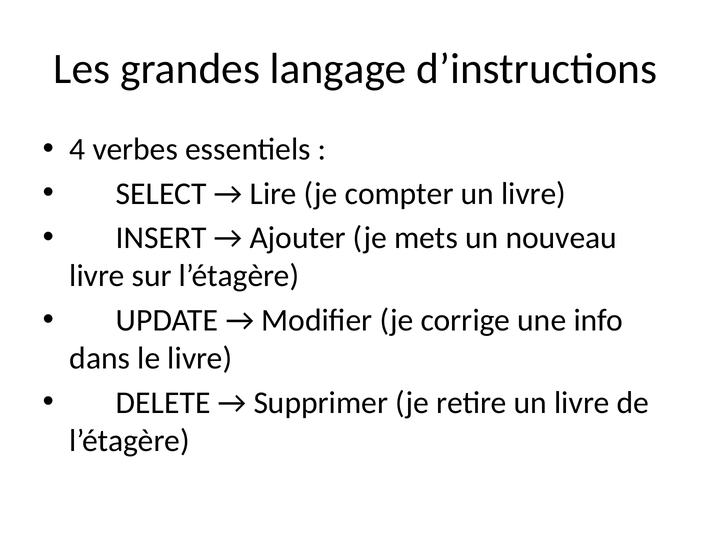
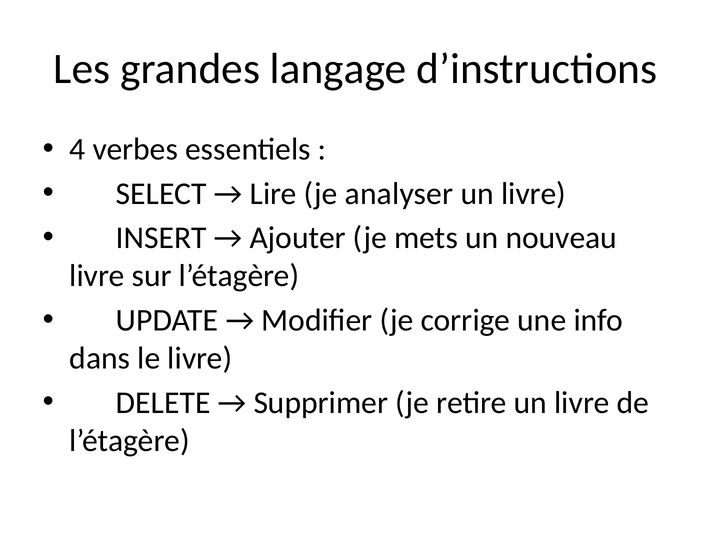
compter: compter -> analyser
